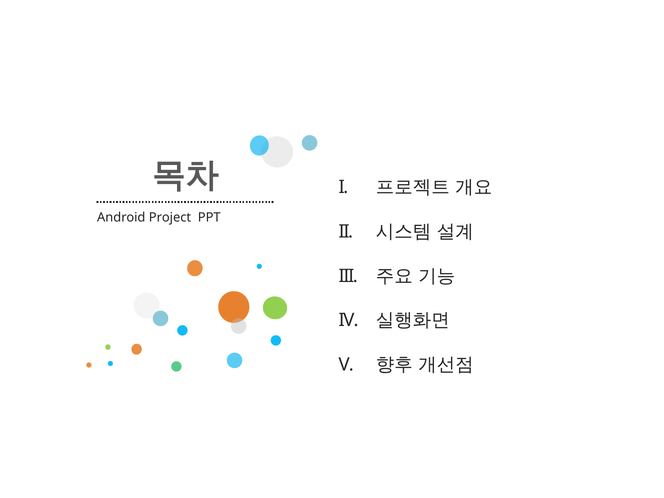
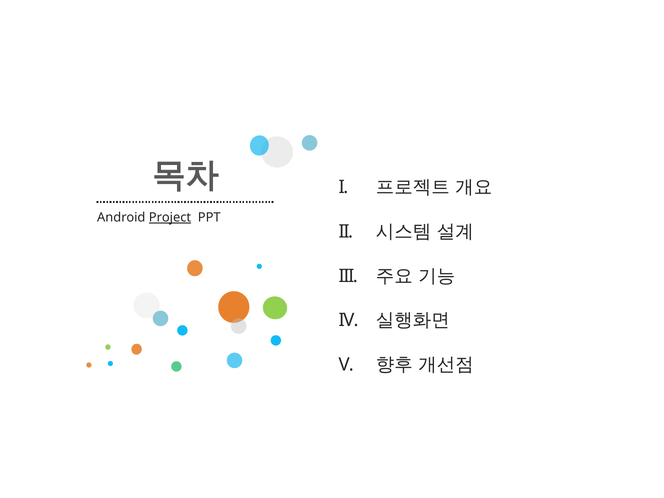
Project underline: none -> present
